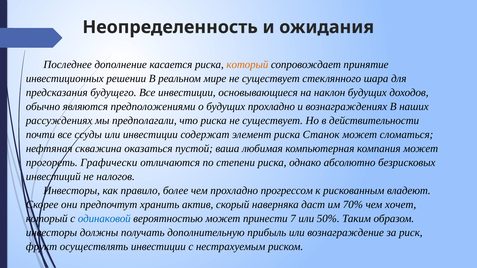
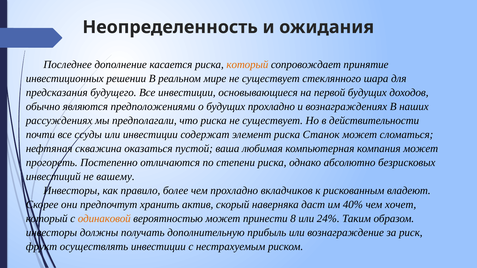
наклон: наклон -> первой
Графически: Графически -> Постепенно
налогов: налогов -> вашему
прогрессом: прогрессом -> вкладчиков
70%: 70% -> 40%
одинаковой colour: blue -> orange
7: 7 -> 8
50%: 50% -> 24%
